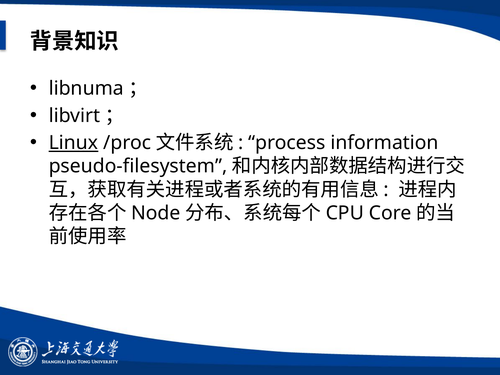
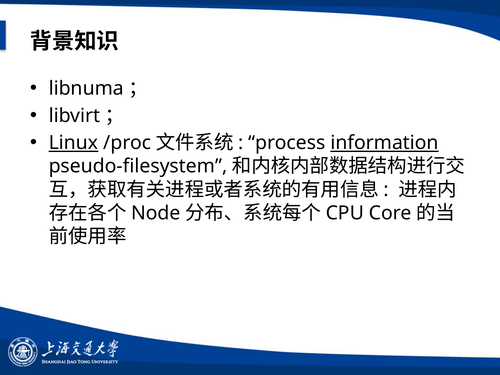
information underline: none -> present
